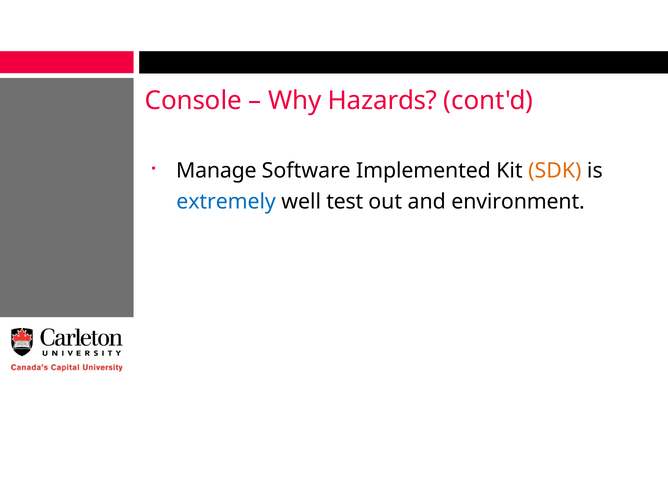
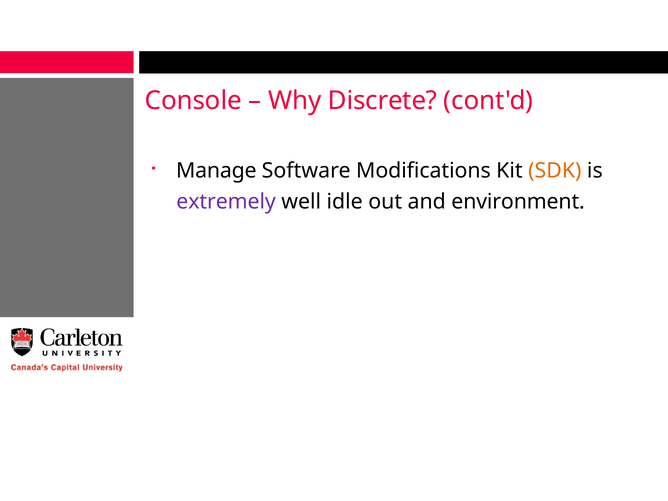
Hazards: Hazards -> Discrete
Implemented: Implemented -> Modifications
extremely colour: blue -> purple
test: test -> idle
